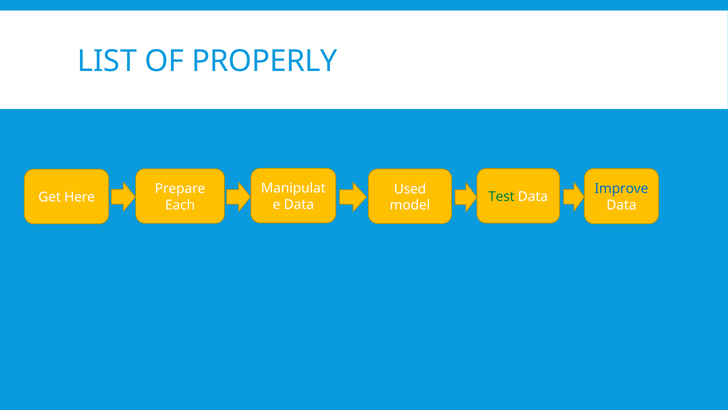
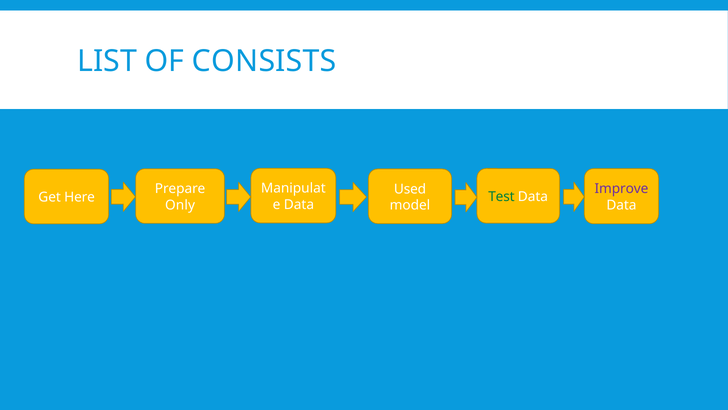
PROPERLY: PROPERLY -> CONSISTS
Improve colour: blue -> purple
Each: Each -> Only
